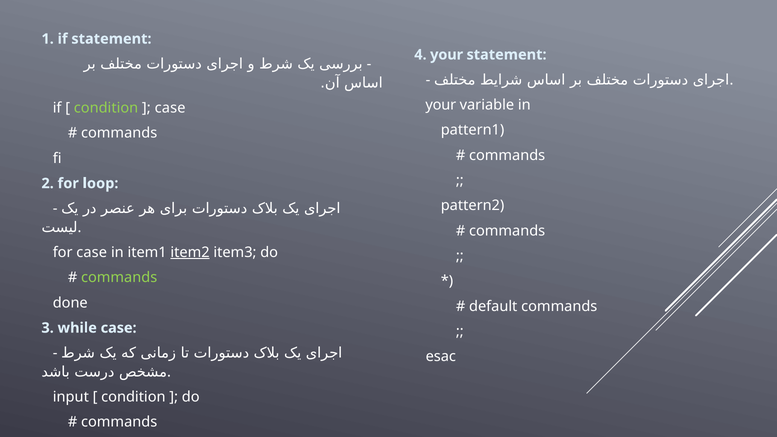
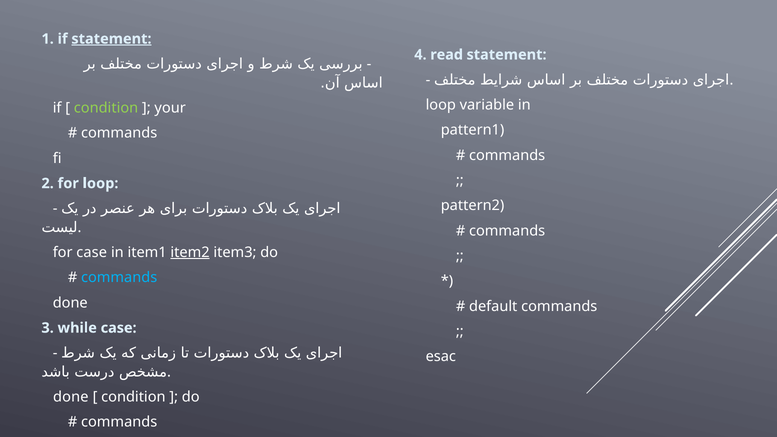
statement at (111, 39) underline: none -> present
4 your: your -> read
your at (441, 105): your -> loop
case at (170, 108): case -> your
commands at (119, 278) colour: light green -> light blue
input at (71, 397): input -> done
